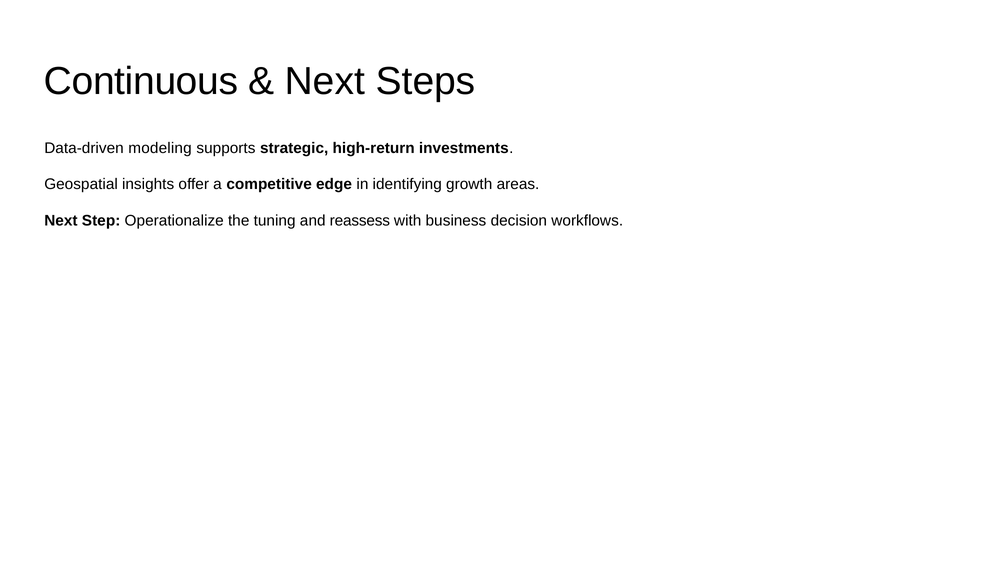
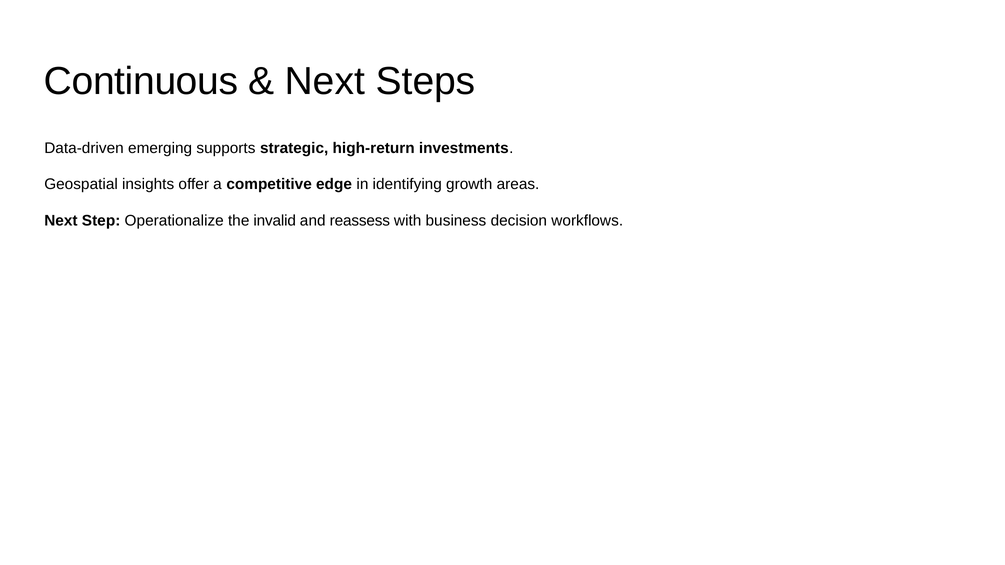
modeling: modeling -> emerging
tuning: tuning -> invalid
